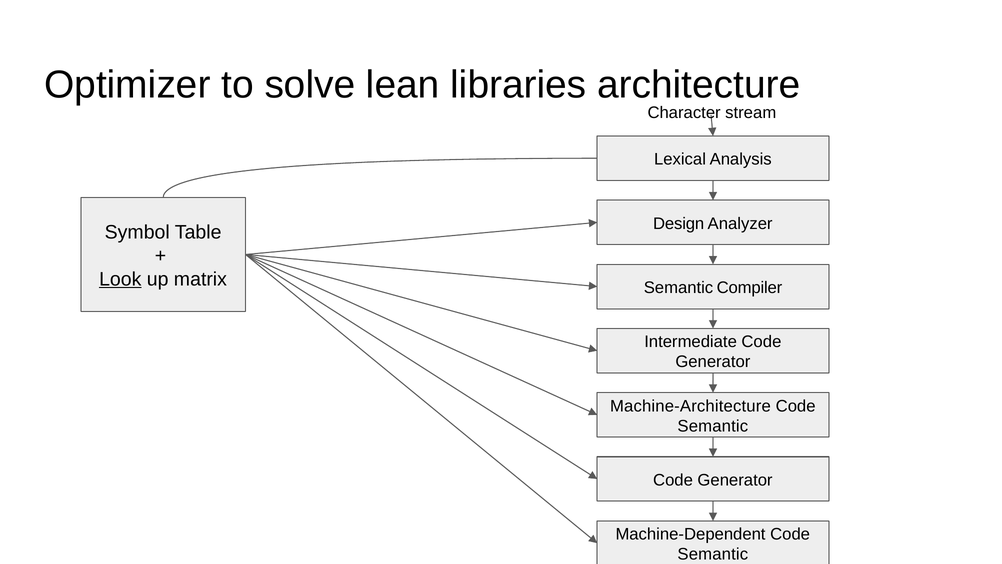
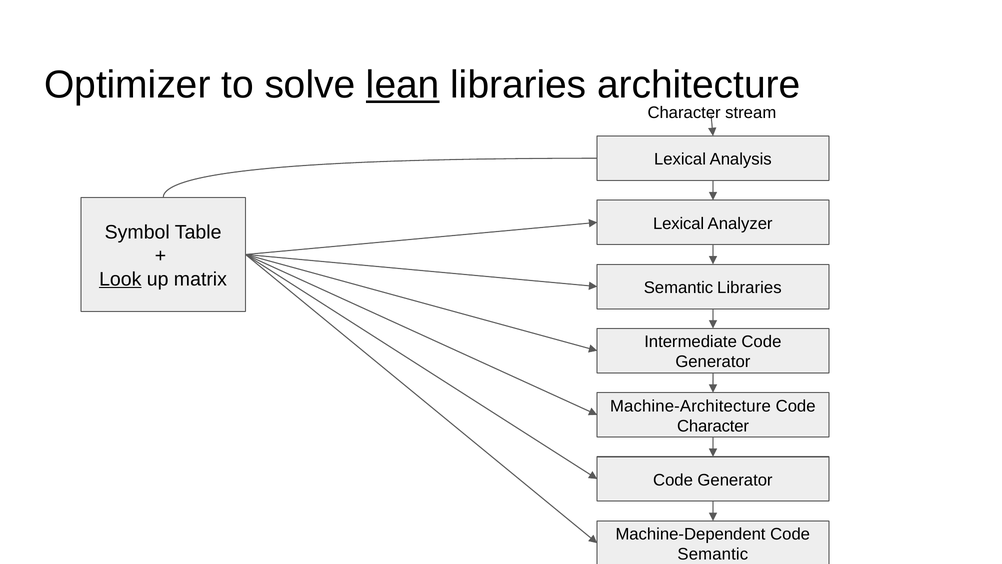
lean underline: none -> present
Design at (679, 223): Design -> Lexical
Semantic Compiler: Compiler -> Libraries
Semantic at (713, 426): Semantic -> Character
